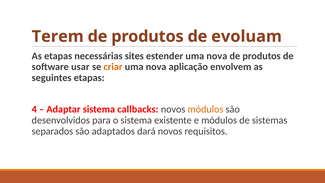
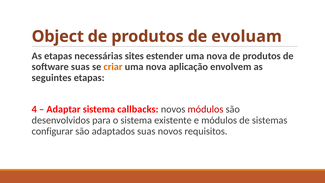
Terem: Terem -> Object
software usar: usar -> suas
módulos at (205, 109) colour: orange -> red
separados: separados -> configurar
adaptados dará: dará -> suas
